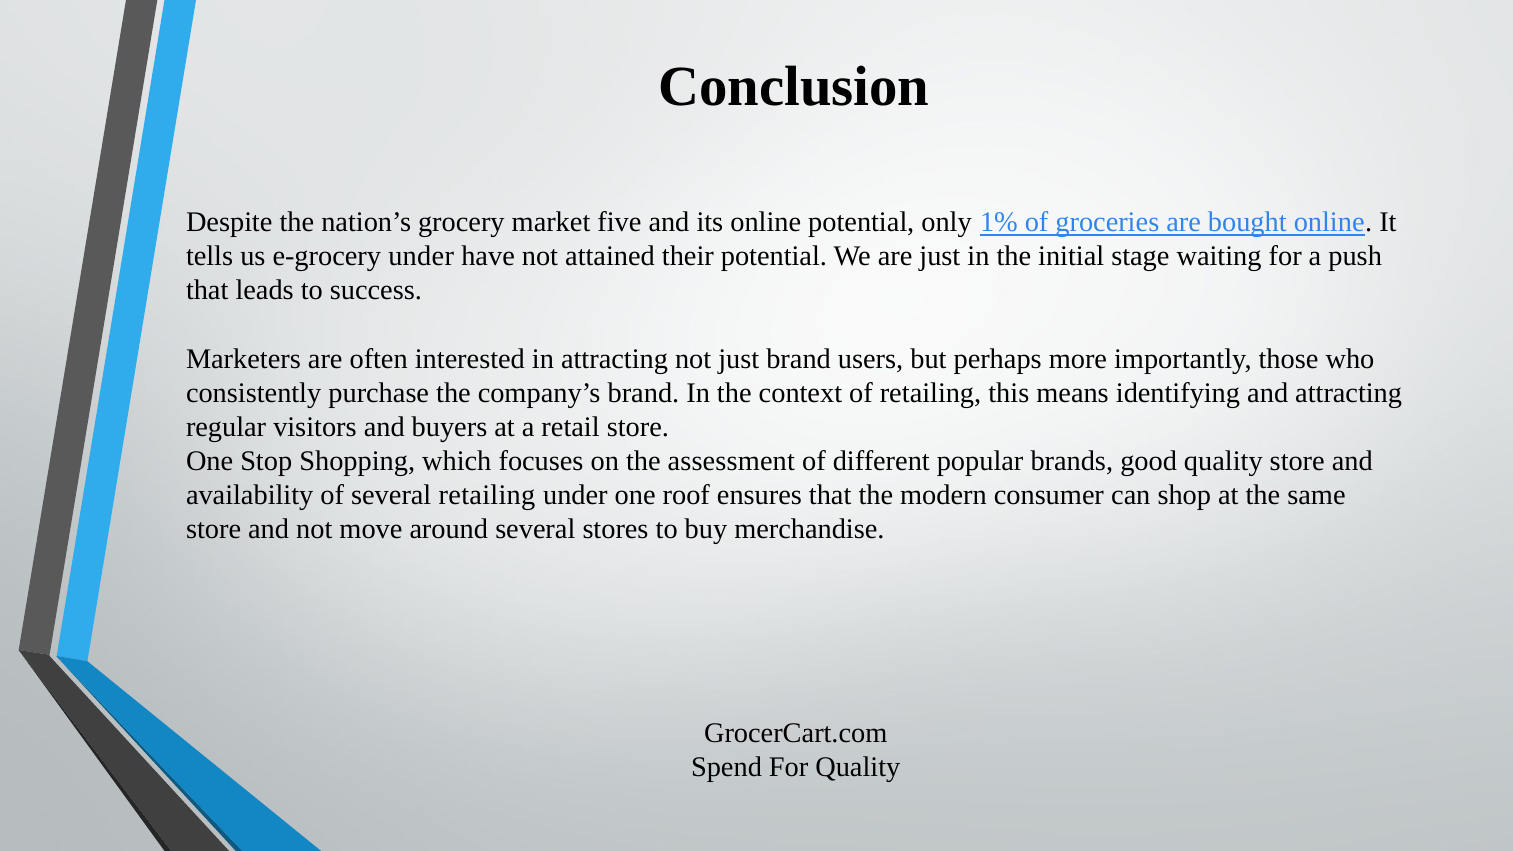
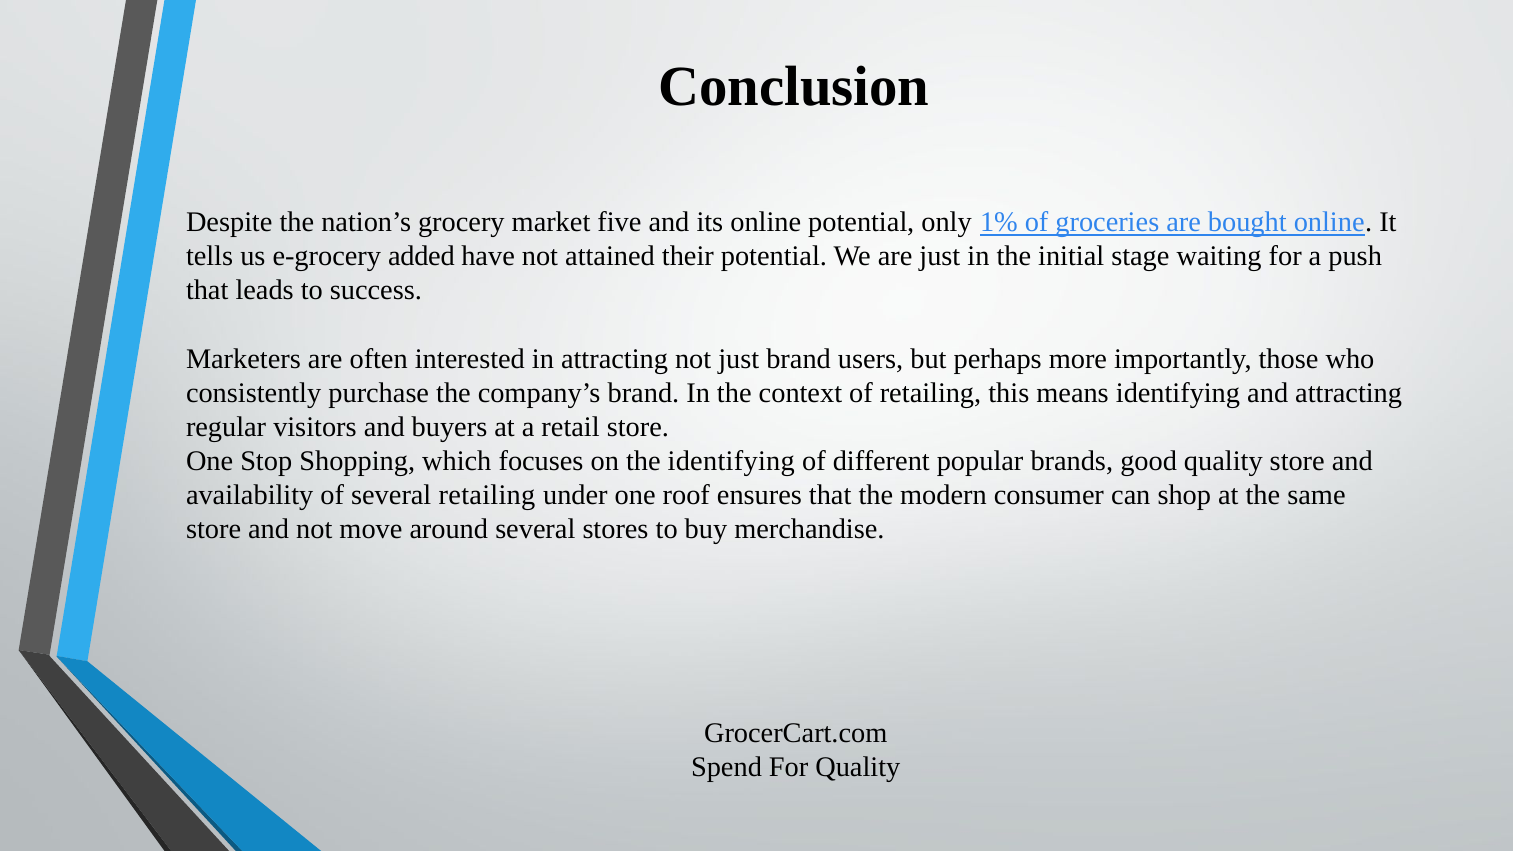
e-grocery under: under -> added
the assessment: assessment -> identifying
